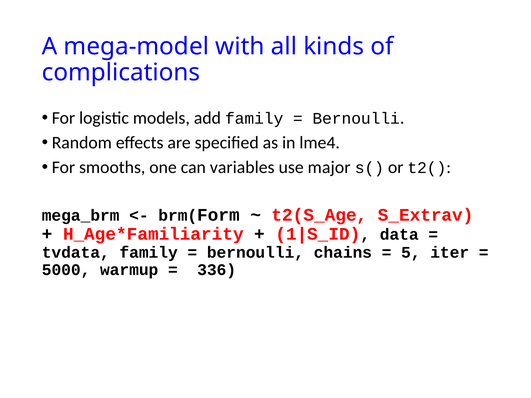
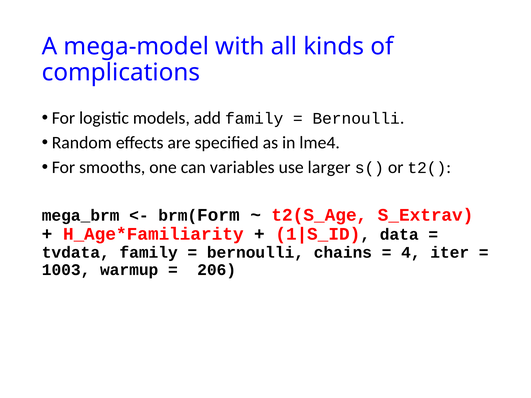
major: major -> larger
5: 5 -> 4
5000: 5000 -> 1003
336: 336 -> 206
